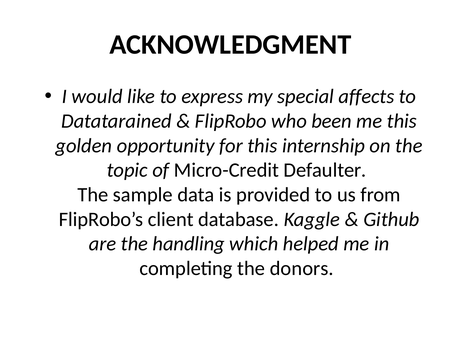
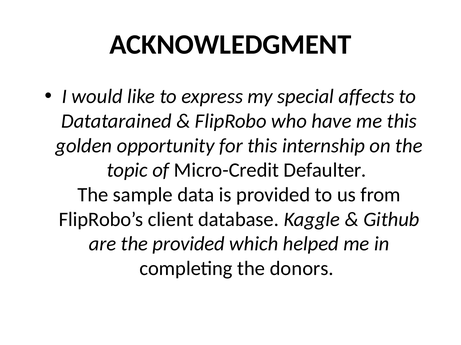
been: been -> have
the handling: handling -> provided
